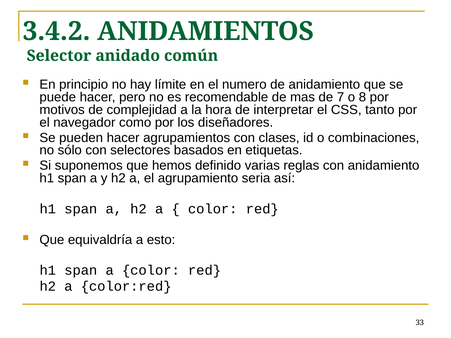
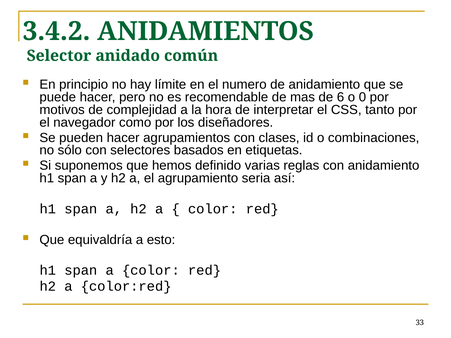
7: 7 -> 6
8: 8 -> 0
